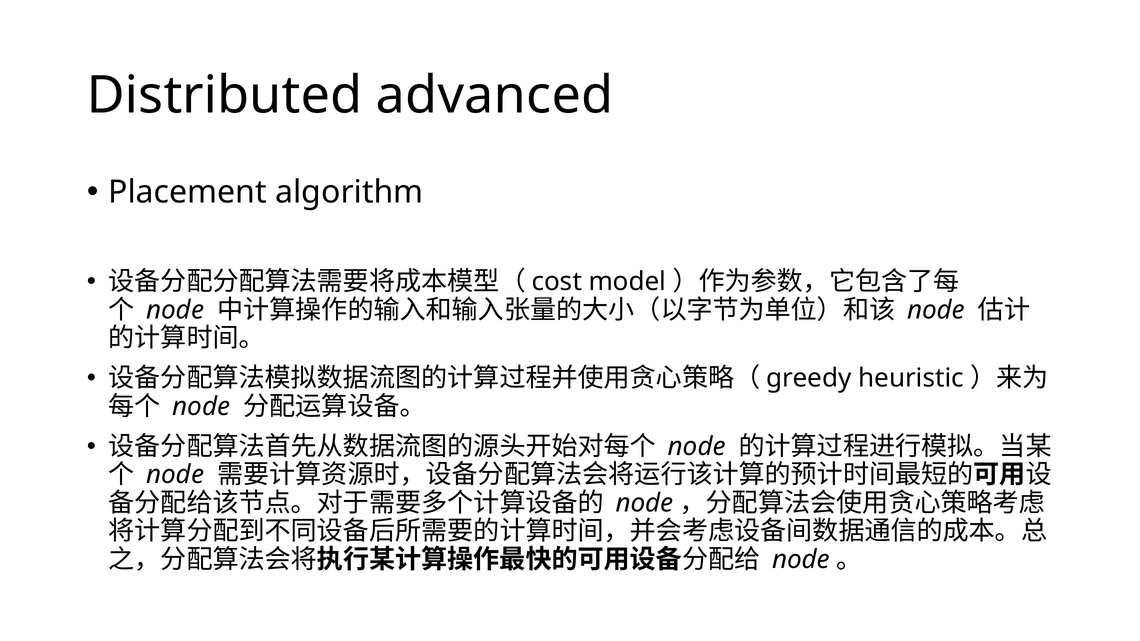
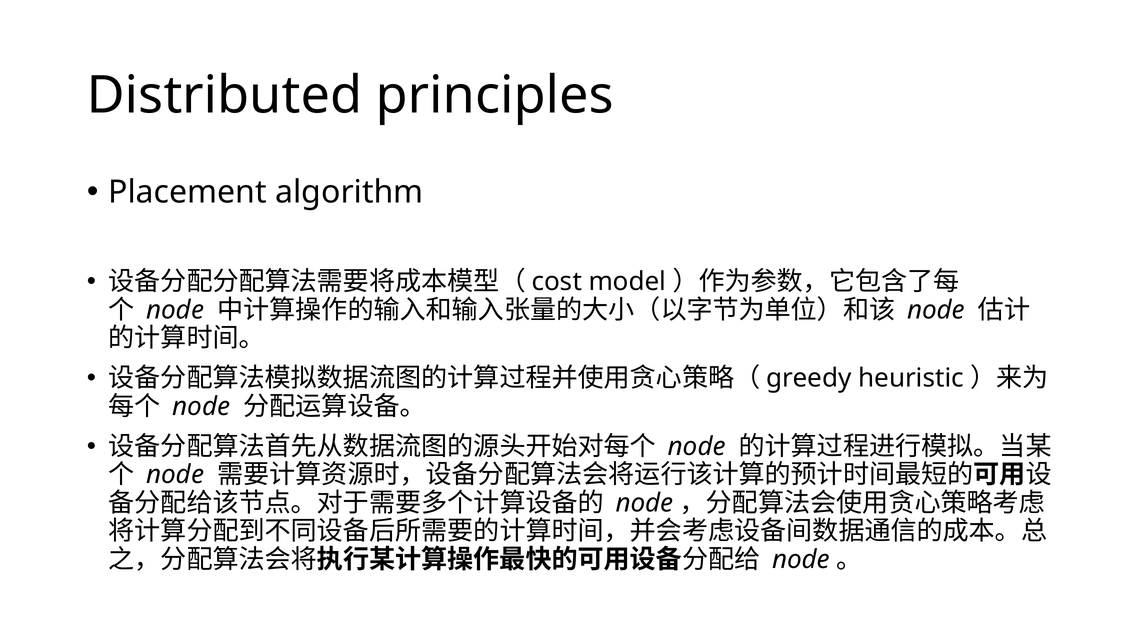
advanced: advanced -> principles
